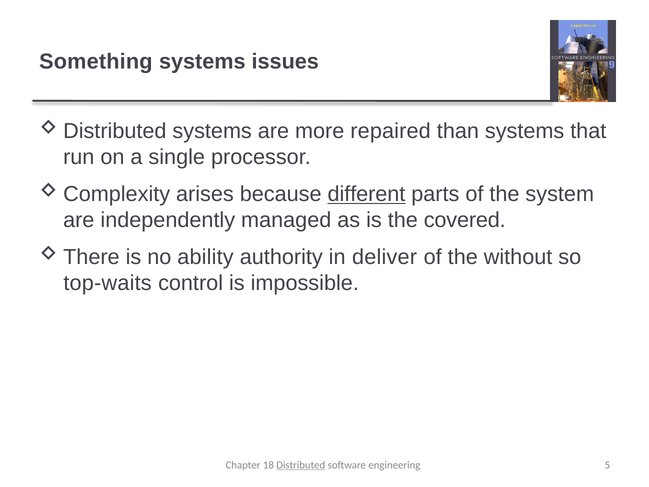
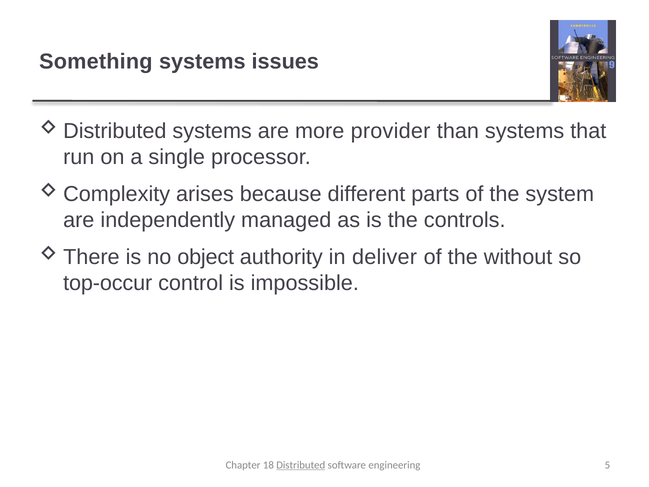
repaired: repaired -> provider
different underline: present -> none
covered: covered -> controls
ability: ability -> object
top-waits: top-waits -> top-occur
